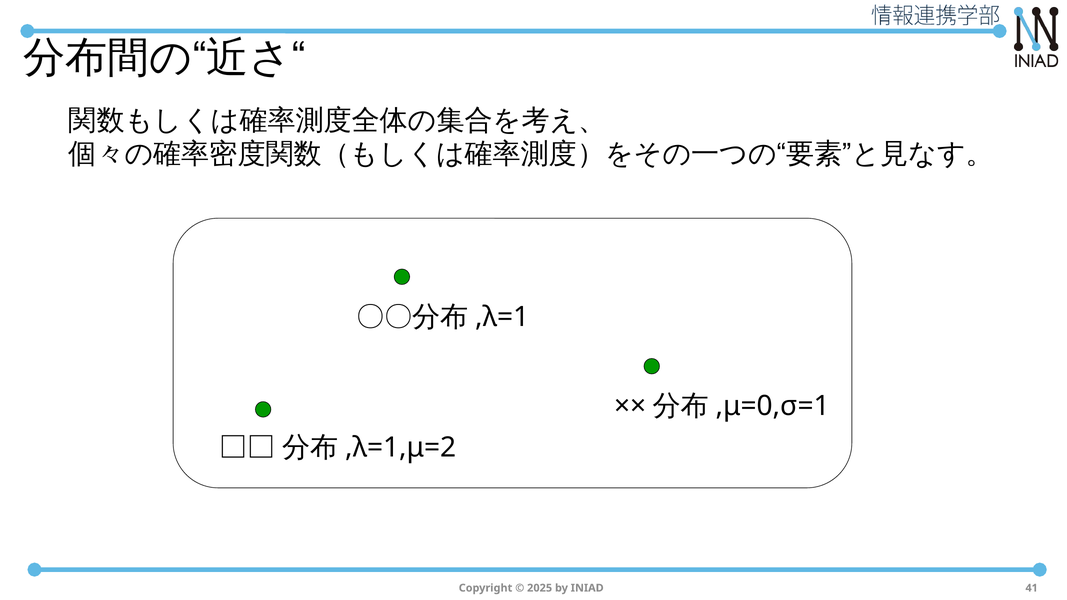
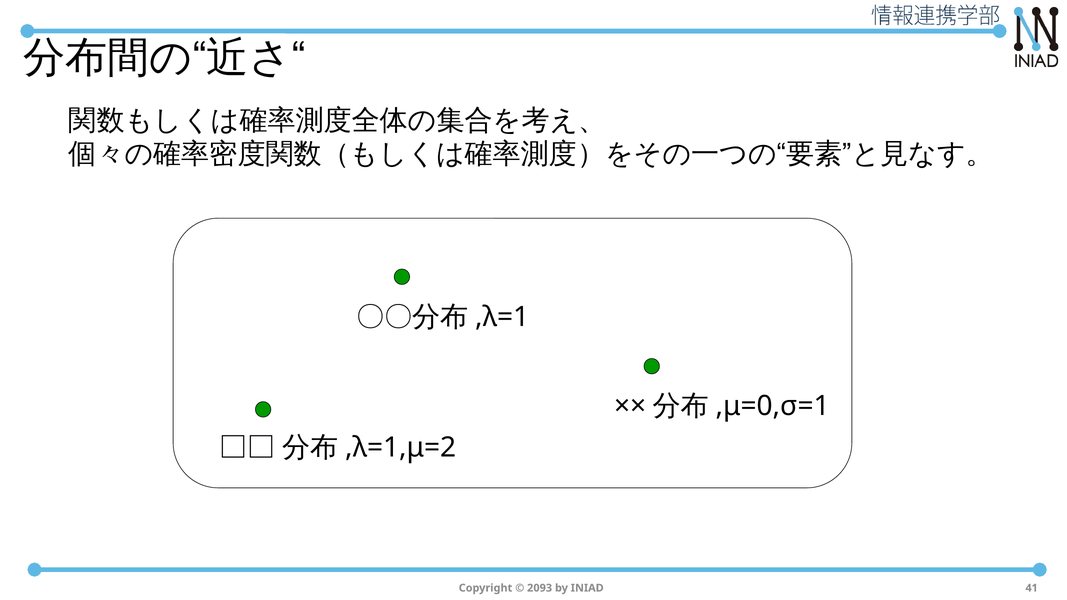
2025: 2025 -> 2093
